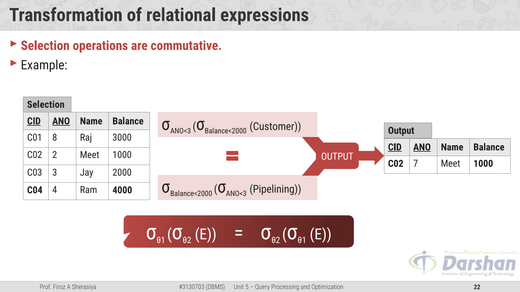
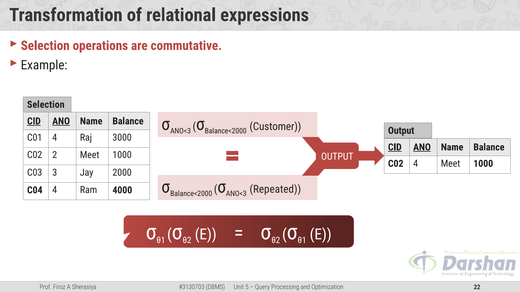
C01 8: 8 -> 4
C02 7: 7 -> 4
Pipelining: Pipelining -> Repeated
